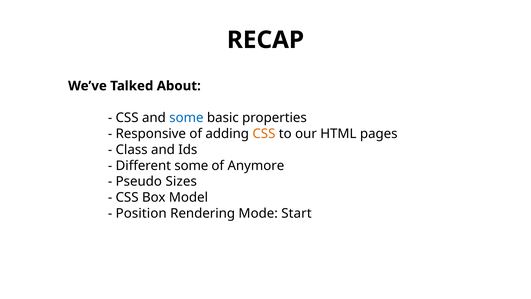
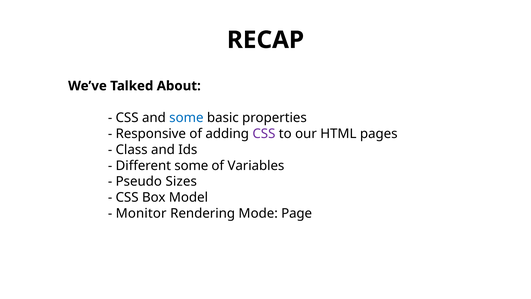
CSS at (264, 134) colour: orange -> purple
Anymore: Anymore -> Variables
Position: Position -> Monitor
Start: Start -> Page
